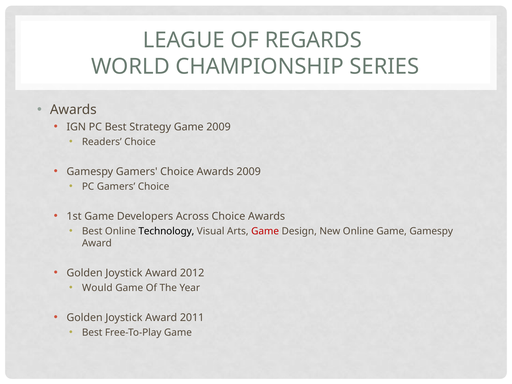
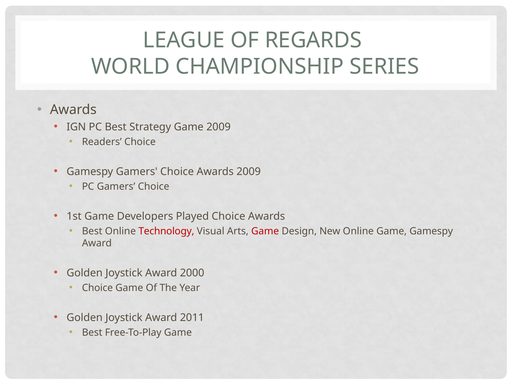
Across: Across -> Played
Technology colour: black -> red
2012: 2012 -> 2000
Would at (97, 288): Would -> Choice
